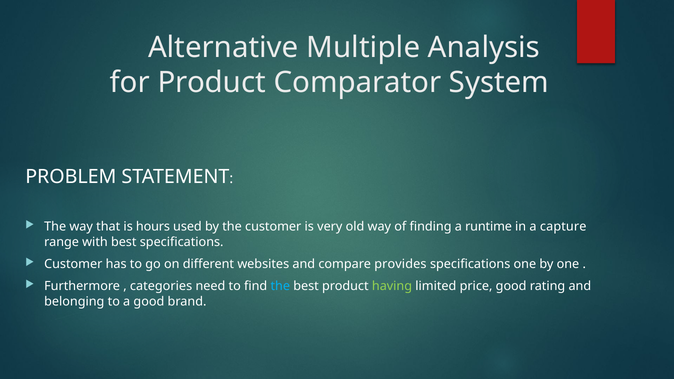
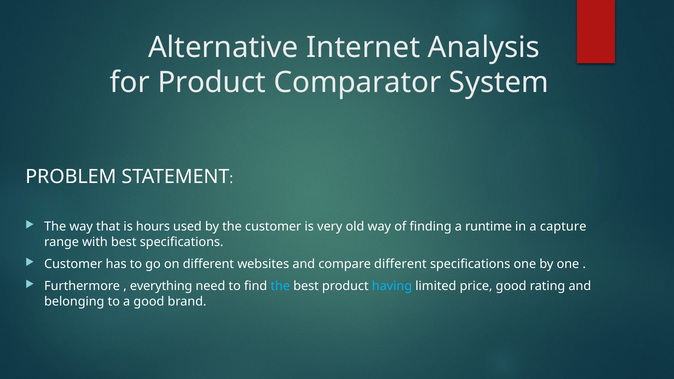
Multiple: Multiple -> Internet
compare provides: provides -> different
categories: categories -> everything
having colour: light green -> light blue
